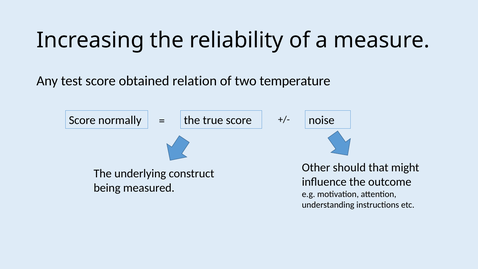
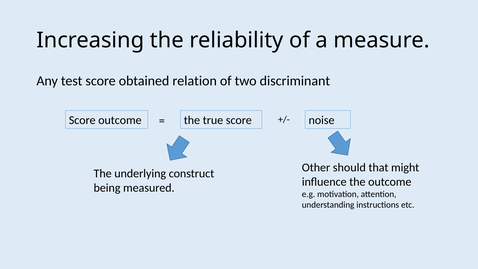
temperature: temperature -> discriminant
Score normally: normally -> outcome
